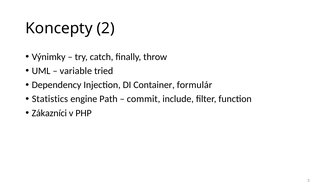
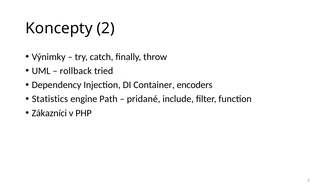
variable: variable -> rollback
formulár: formulár -> encoders
commit: commit -> pridané
